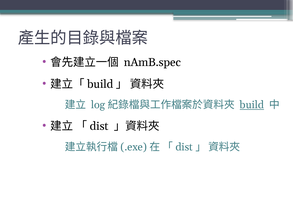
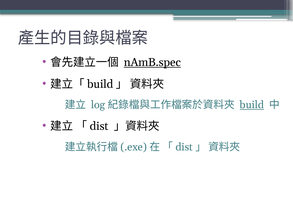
nAmB.spec underline: none -> present
